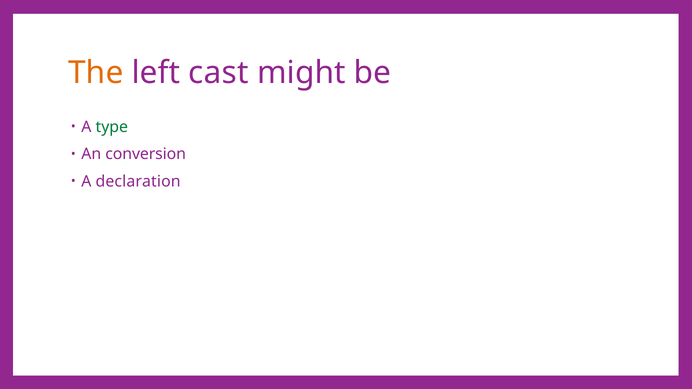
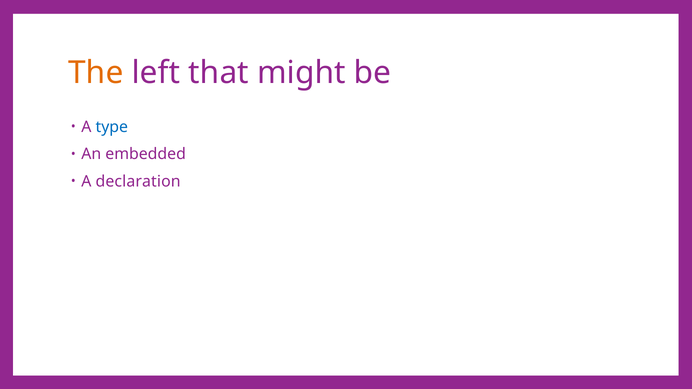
cast: cast -> that
type colour: green -> blue
conversion: conversion -> embedded
